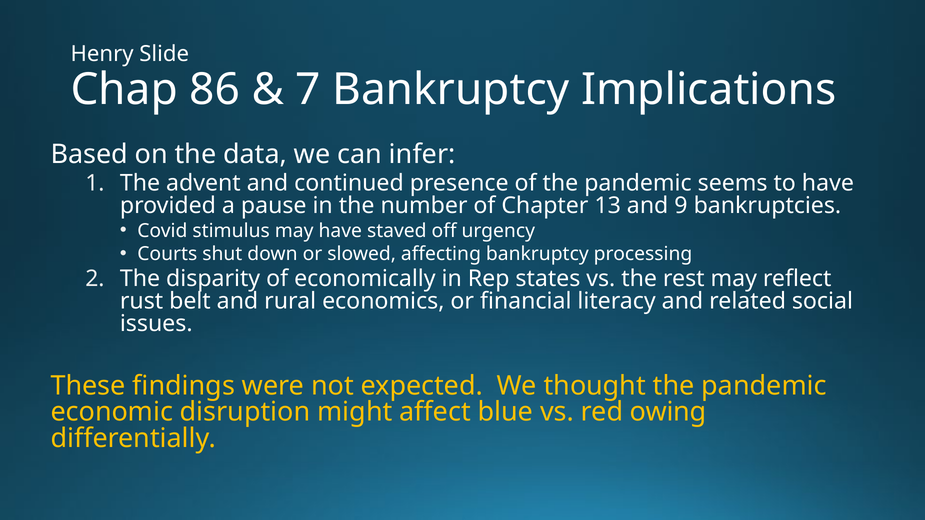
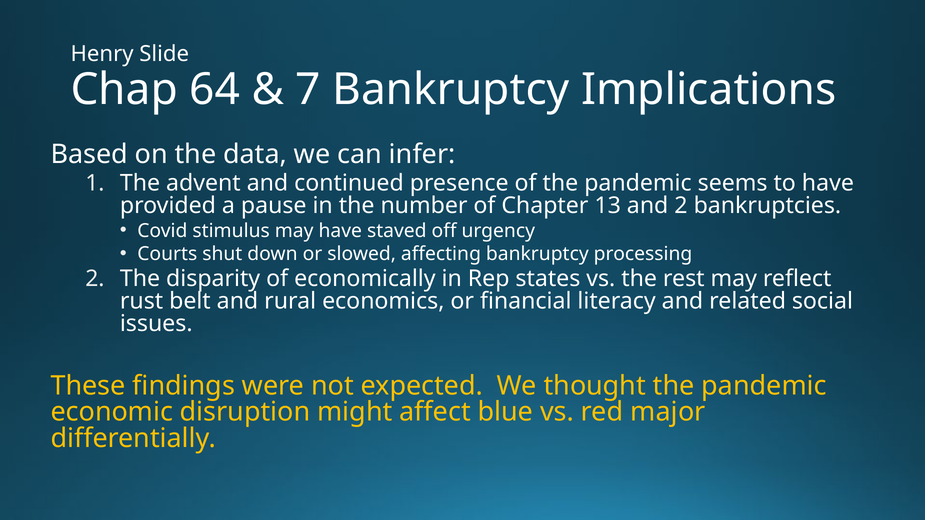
86: 86 -> 64
and 9: 9 -> 2
owing: owing -> major
